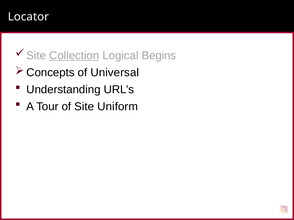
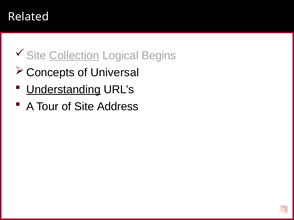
Locator: Locator -> Related
Understanding underline: none -> present
Uniform: Uniform -> Address
